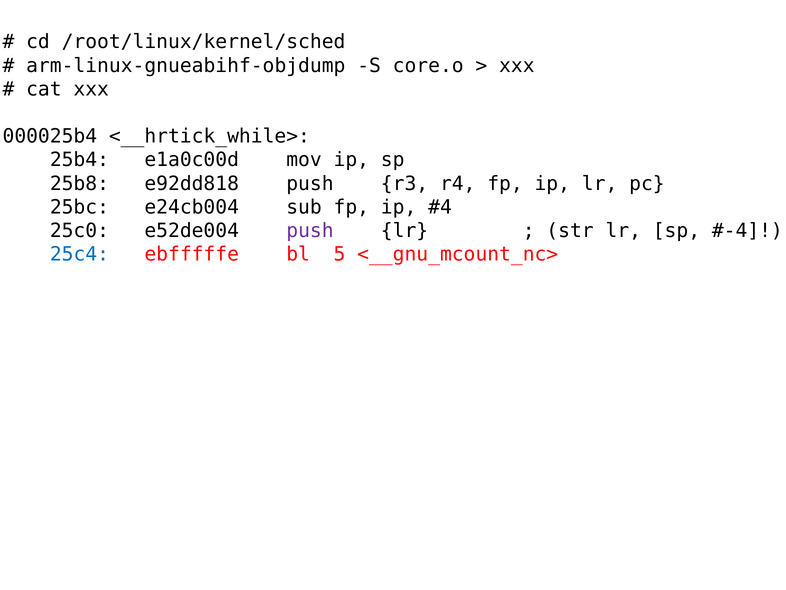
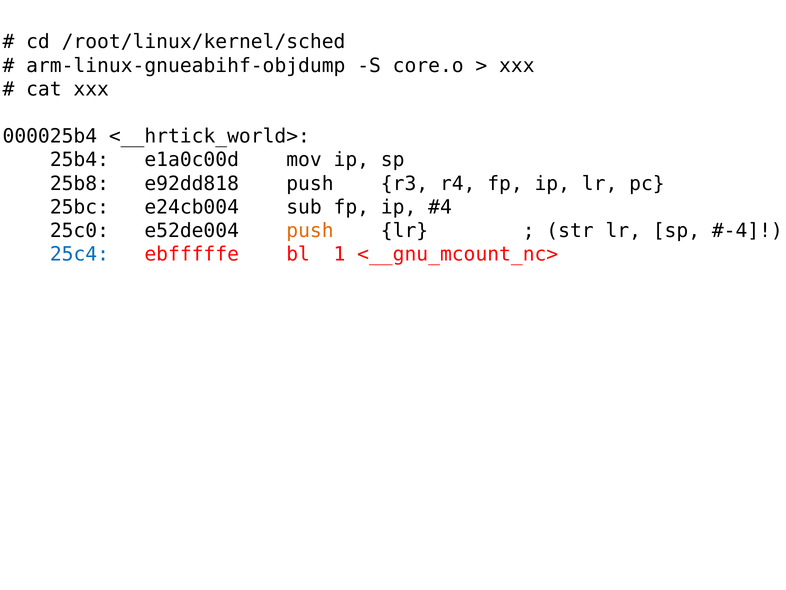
<__hrtick_while>: <__hrtick_while> -> <__hrtick_world>
push at (310, 231) colour: purple -> orange
5: 5 -> 1
